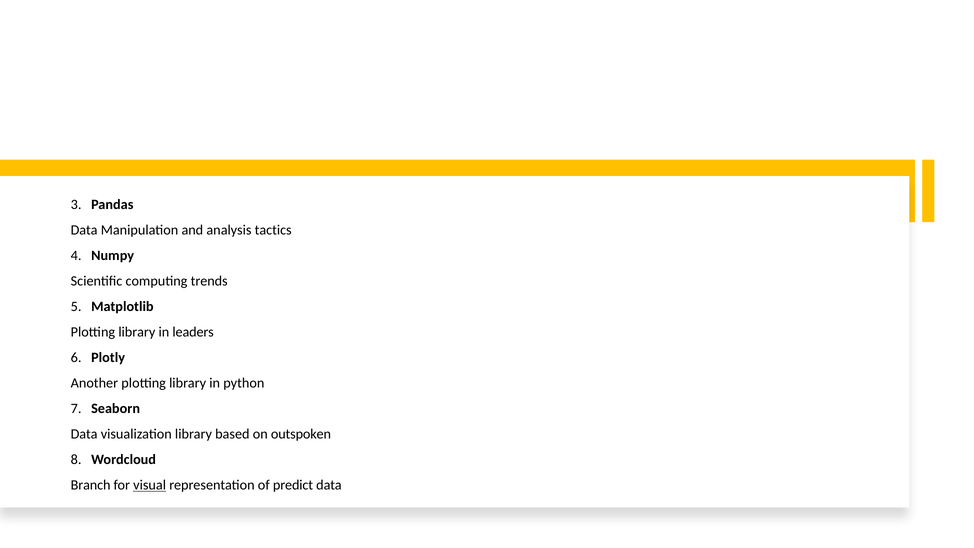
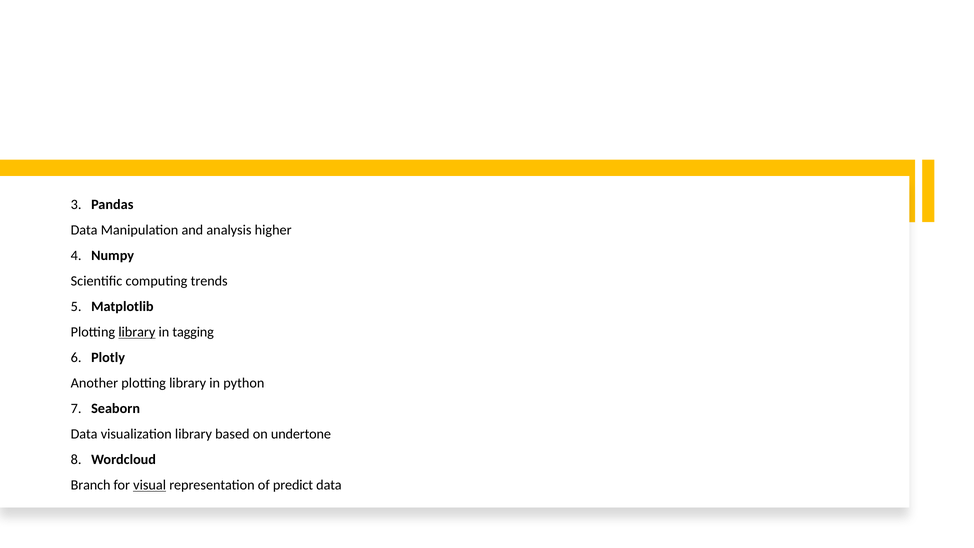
tactics: tactics -> higher
library at (137, 332) underline: none -> present
leaders: leaders -> tagging
outspoken: outspoken -> undertone
